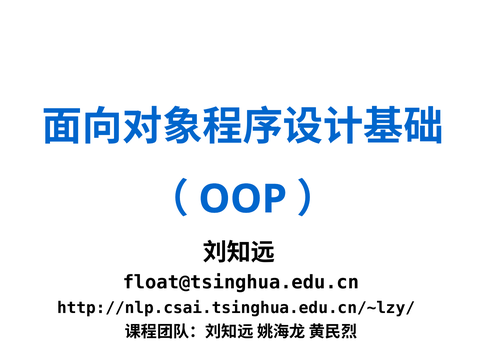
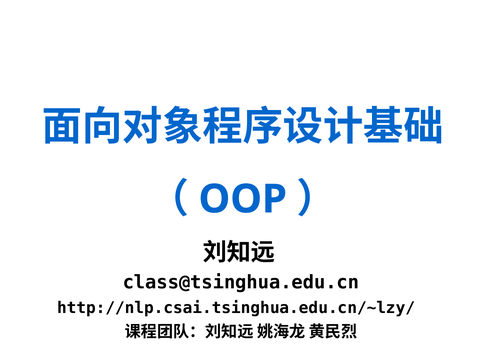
float@tsinghua.edu.cn: float@tsinghua.edu.cn -> class@tsinghua.edu.cn
